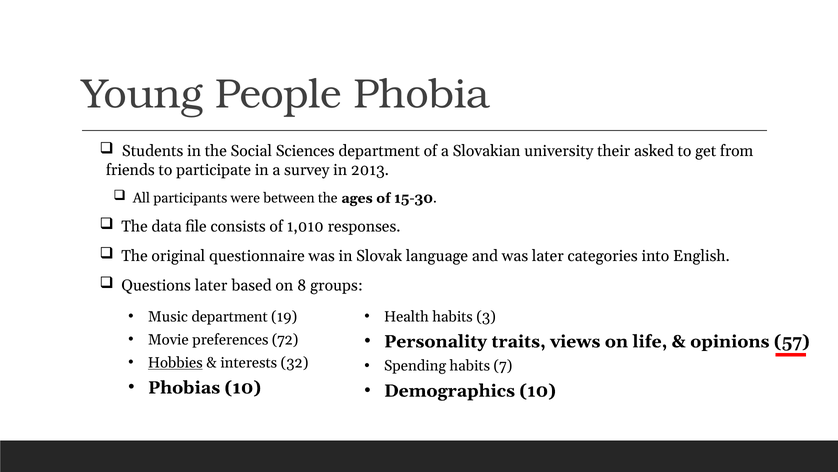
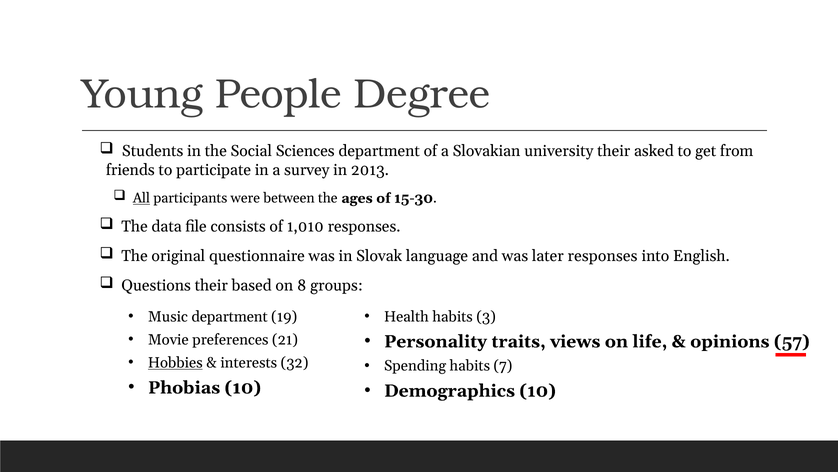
Phobia: Phobia -> Degree
All underline: none -> present
later categories: categories -> responses
Questions later: later -> their
72: 72 -> 21
